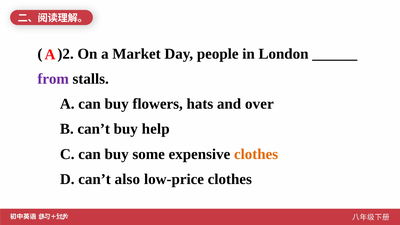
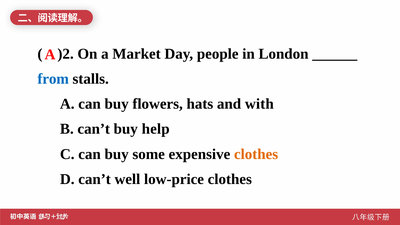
from colour: purple -> blue
over: over -> with
also: also -> well
